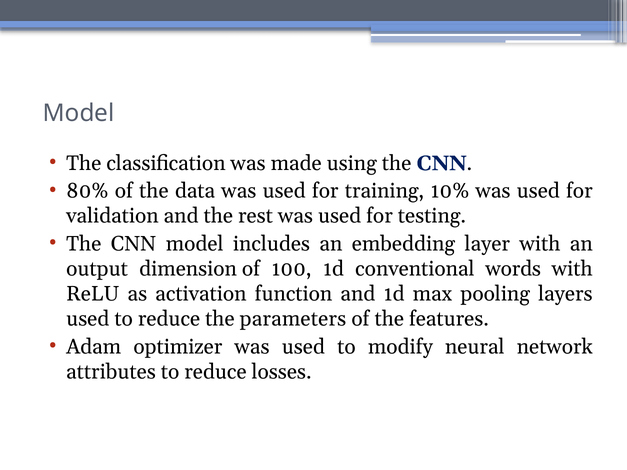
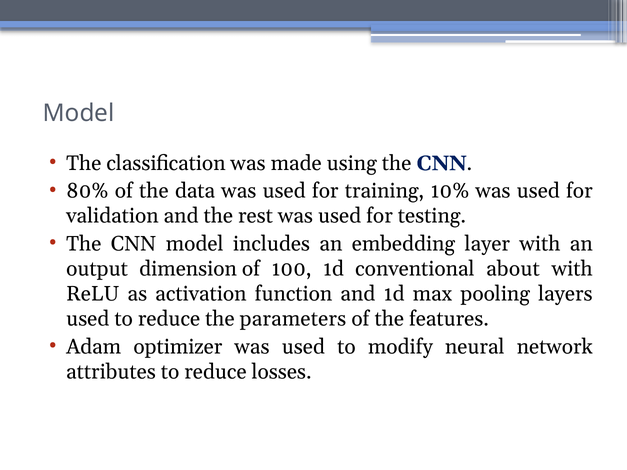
words: words -> about
